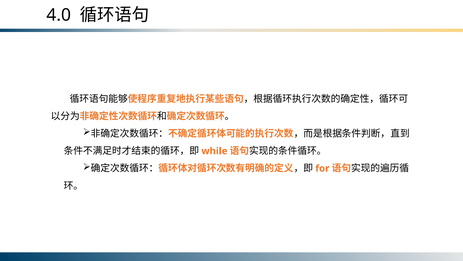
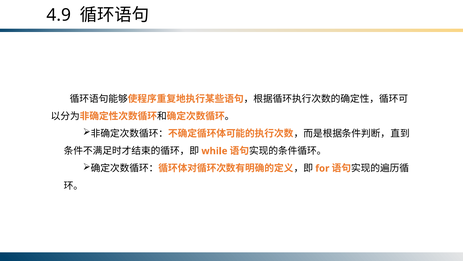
4.0: 4.0 -> 4.9
